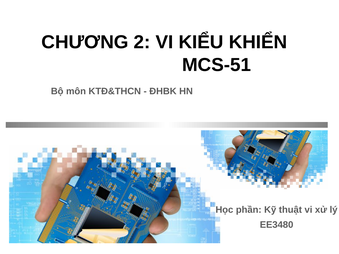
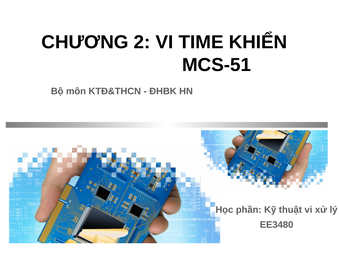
KIỂU: KIỂU -> TIME
